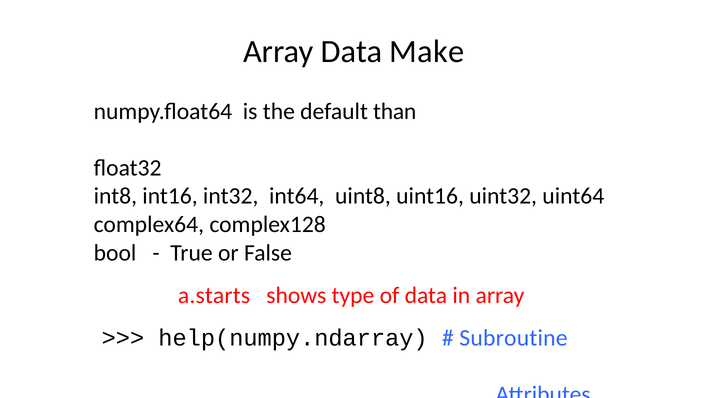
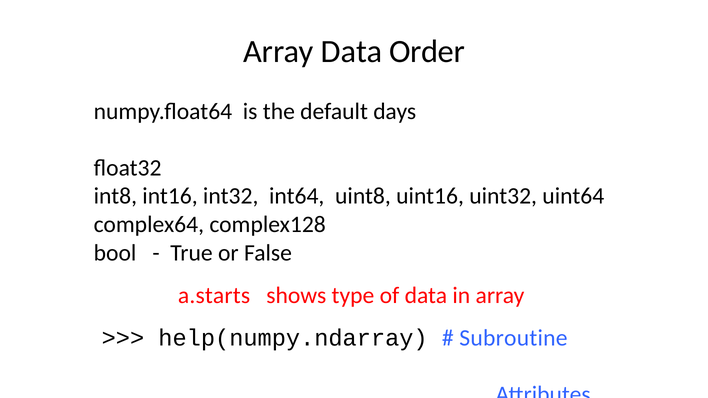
Make: Make -> Order
than: than -> days
